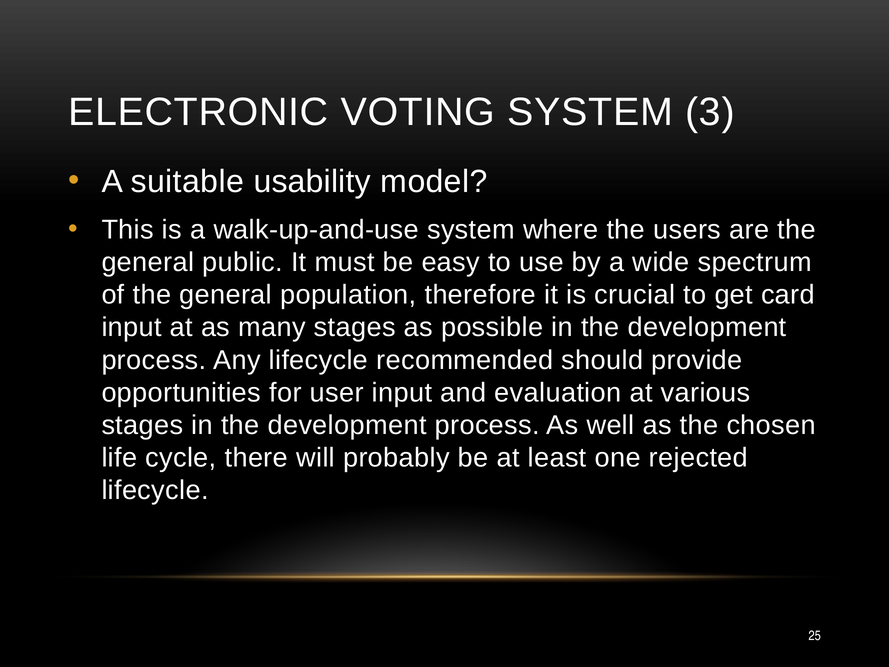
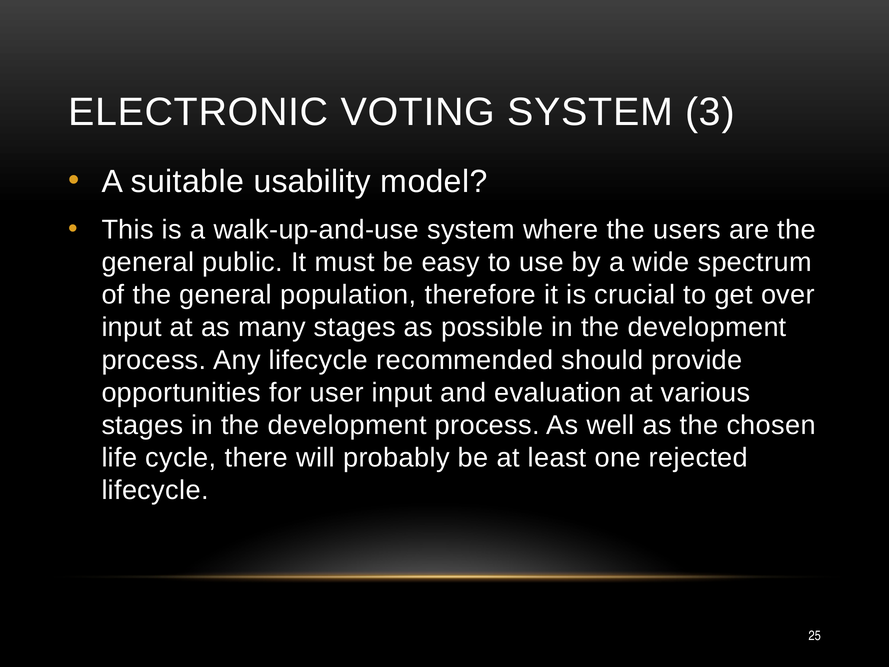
card: card -> over
